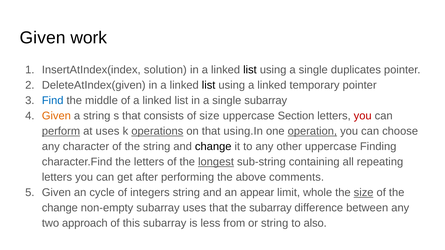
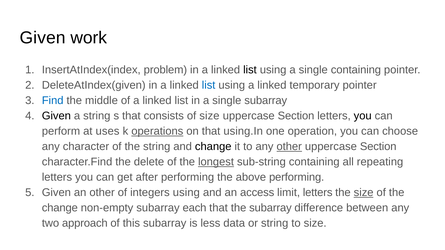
solution: solution -> problem
single duplicates: duplicates -> containing
list at (209, 85) colour: black -> blue
Given at (56, 116) colour: orange -> black
you at (363, 116) colour: red -> black
perform underline: present -> none
operation underline: present -> none
other at (289, 147) underline: none -> present
Finding at (378, 147): Finding -> Section
the letters: letters -> delete
above comments: comments -> performing
an cycle: cycle -> other
integers string: string -> using
appear: appear -> access
limit whole: whole -> letters
subarray uses: uses -> each
from: from -> data
to also: also -> size
